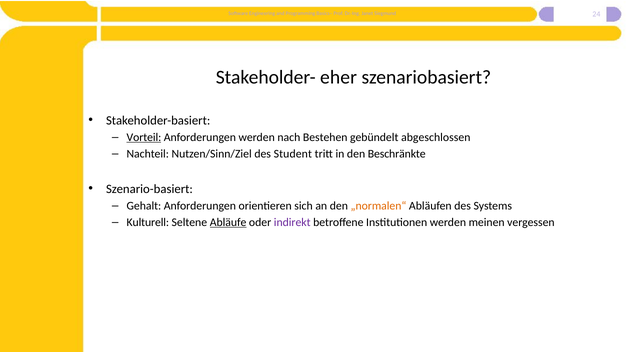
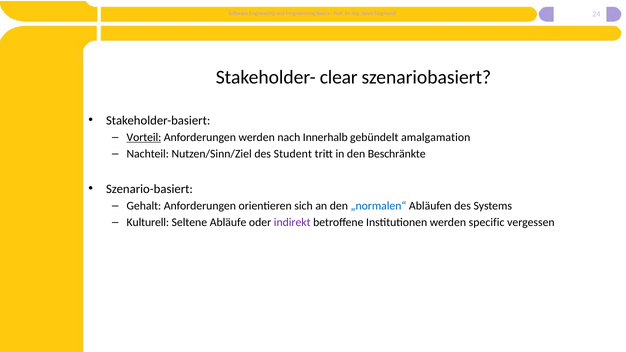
eher: eher -> clear
Bestehen: Bestehen -> Innerhalb
abgeschlossen: abgeschlossen -> amalgamation
„normalen“ colour: orange -> blue
Abläufe underline: present -> none
meinen: meinen -> specific
